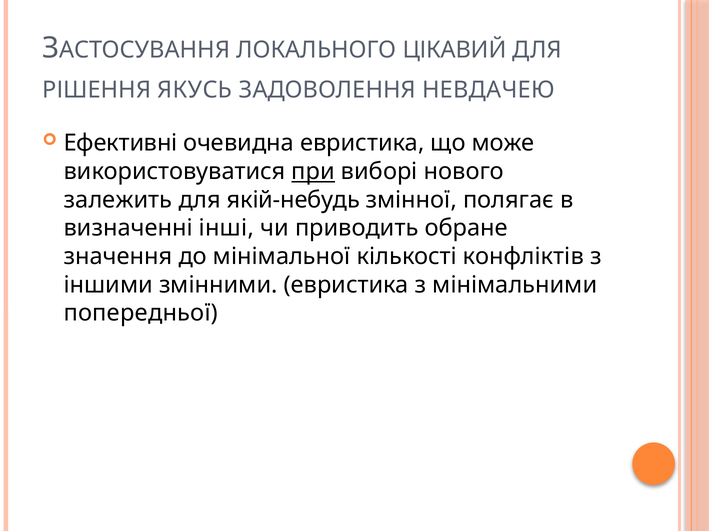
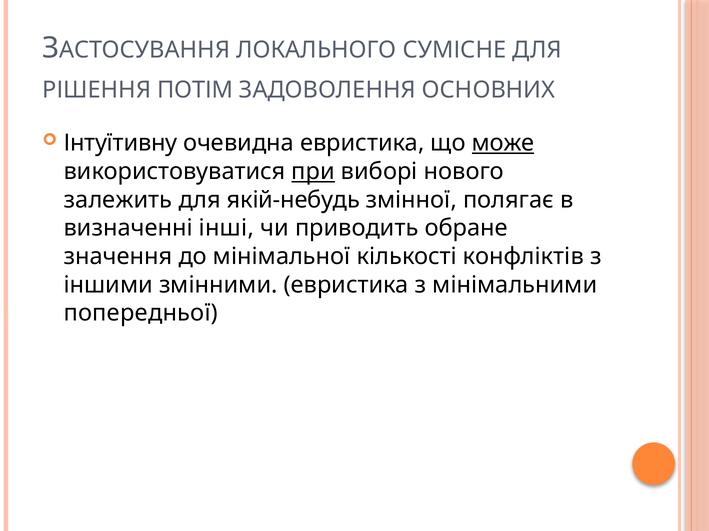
ЦІКАВИЙ: ЦІКАВИЙ -> СУМІСНЕ
ЯКУСЬ: ЯКУСЬ -> ПОТІМ
НЕВДАЧЕЮ: НЕВДАЧЕЮ -> ОСНОВНИХ
Ефективні: Ефективні -> Інтуїтивну
може underline: none -> present
